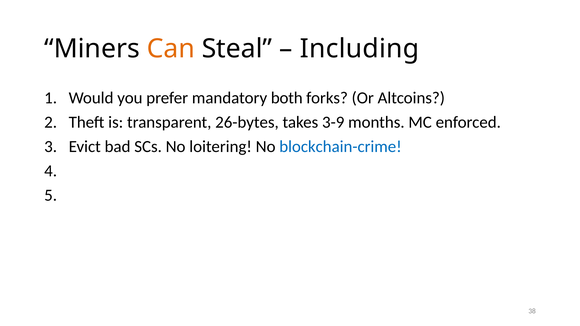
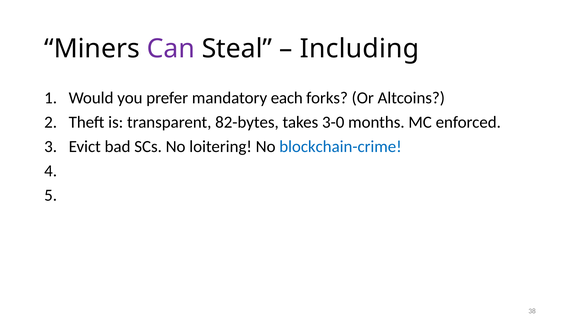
Can colour: orange -> purple
both: both -> each
26-bytes: 26-bytes -> 82-bytes
3-9: 3-9 -> 3-0
